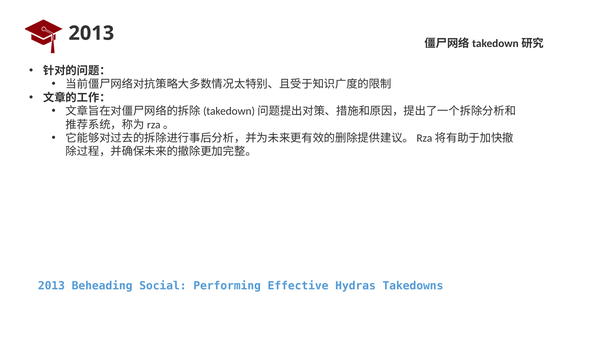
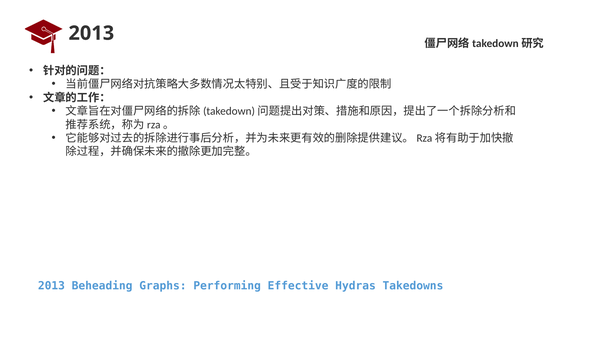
Social: Social -> Graphs
